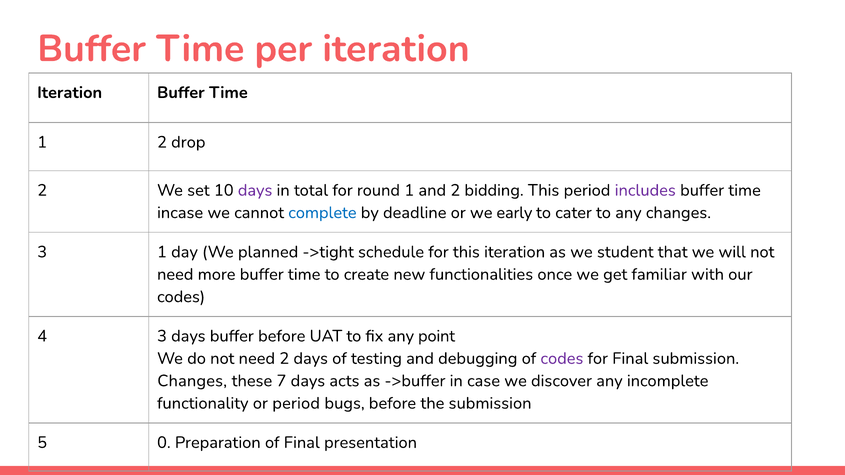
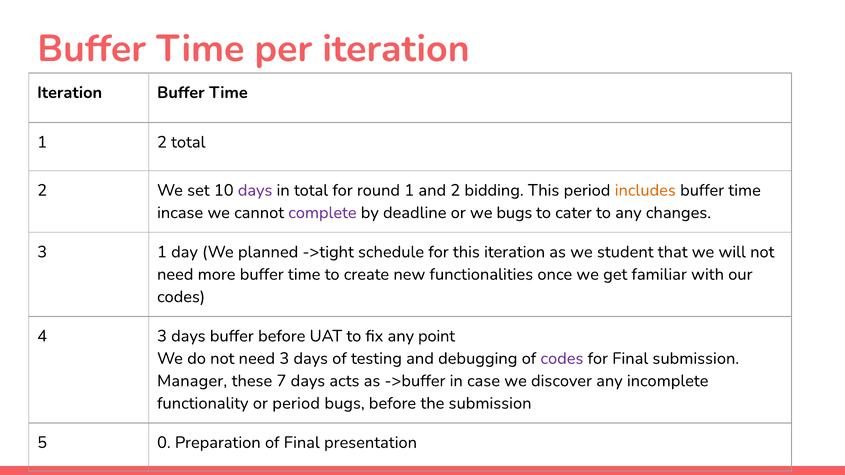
2 drop: drop -> total
includes colour: purple -> orange
complete colour: blue -> purple
we early: early -> bugs
need 2: 2 -> 3
Changes at (192, 381): Changes -> Manager
